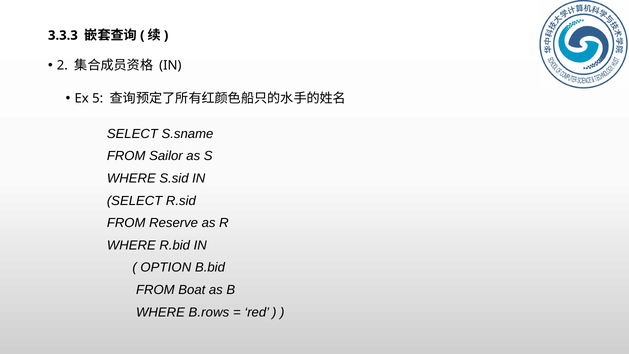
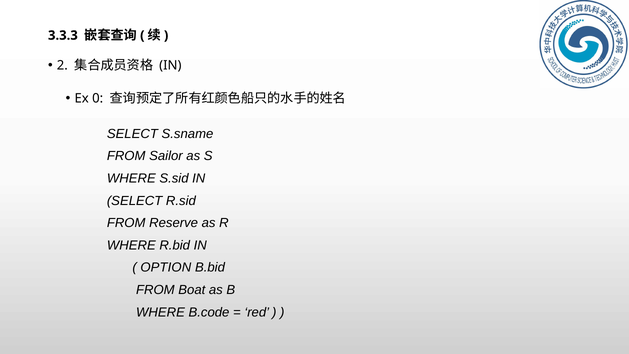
5: 5 -> 0
B.rows: B.rows -> B.code
